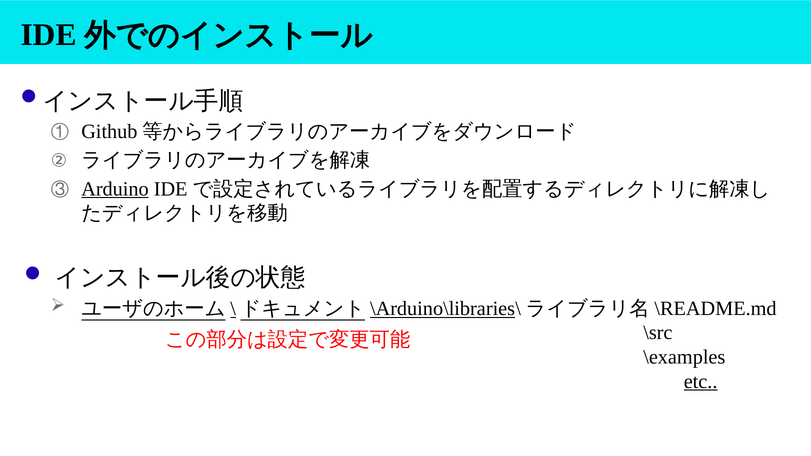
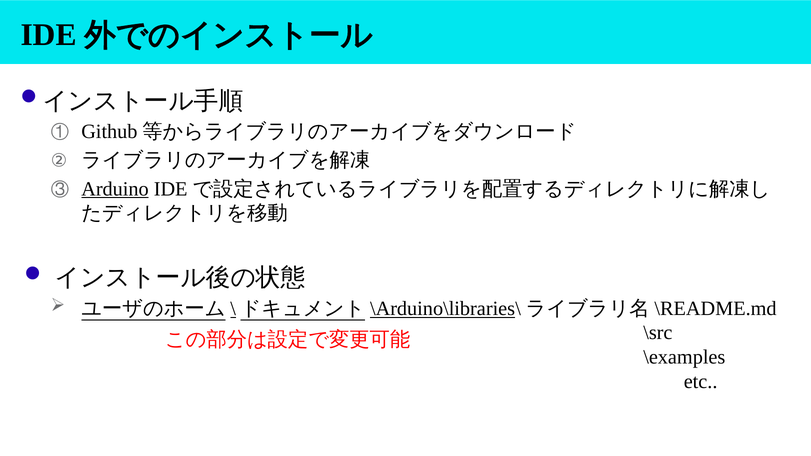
etc underline: present -> none
